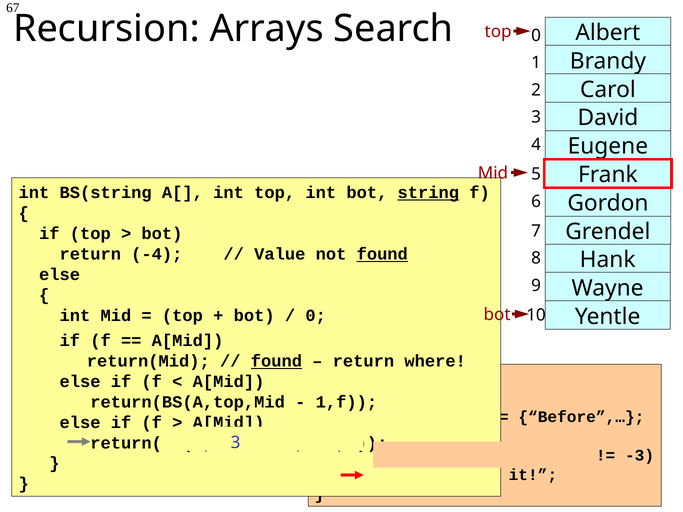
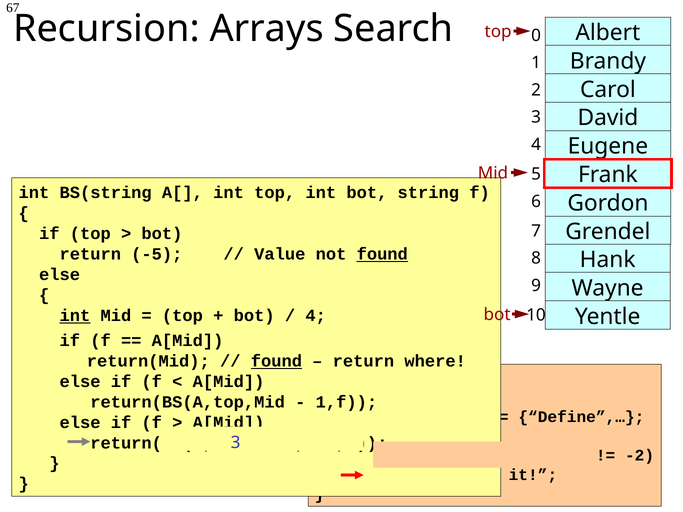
string at (428, 193) underline: present -> none
-4: -4 -> -5
int at (75, 316) underline: none -> present
0 at (316, 316): 0 -> 4
Before”,…: Before”,… -> Define”,…
-3: -3 -> -2
